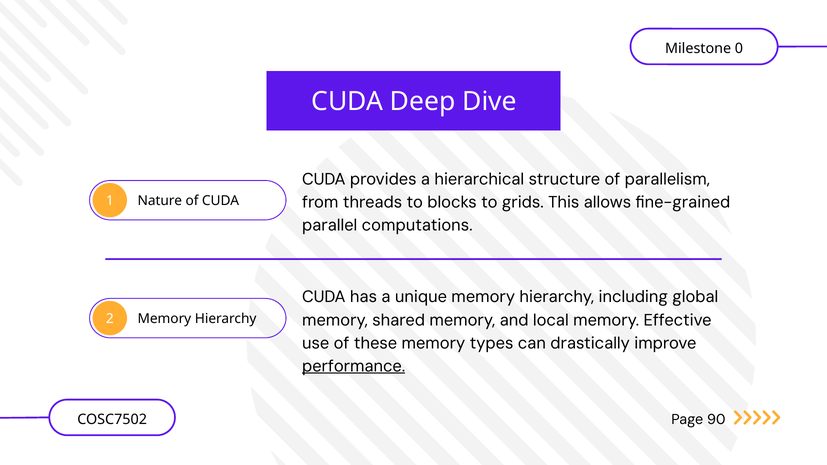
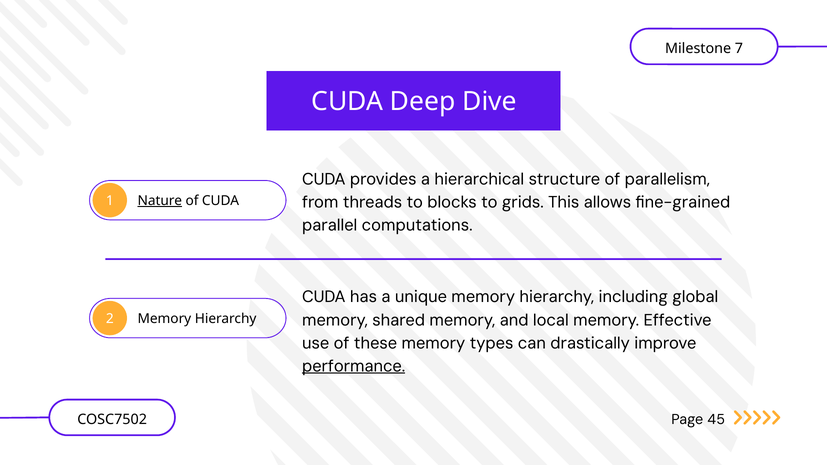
0: 0 -> 7
Nature underline: none -> present
90: 90 -> 45
